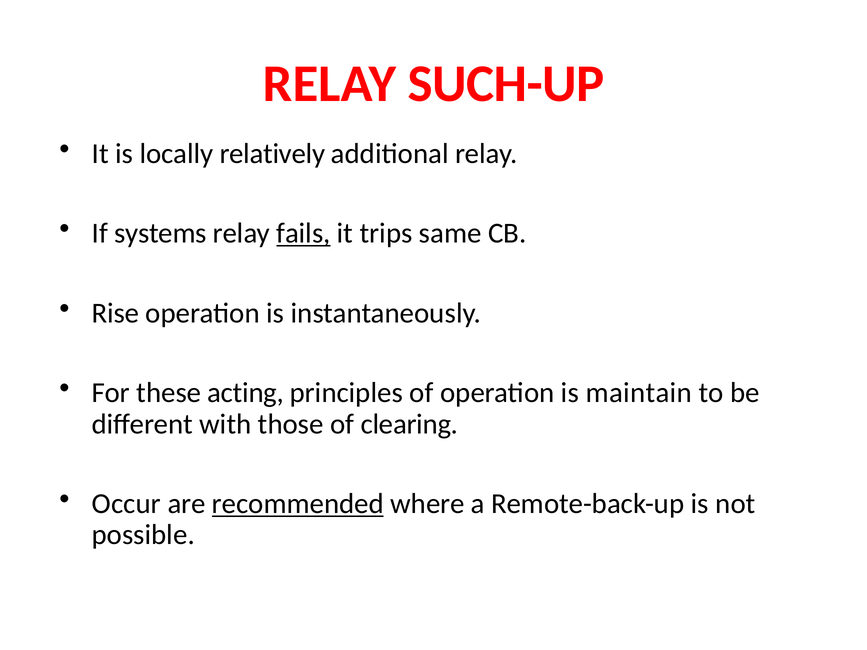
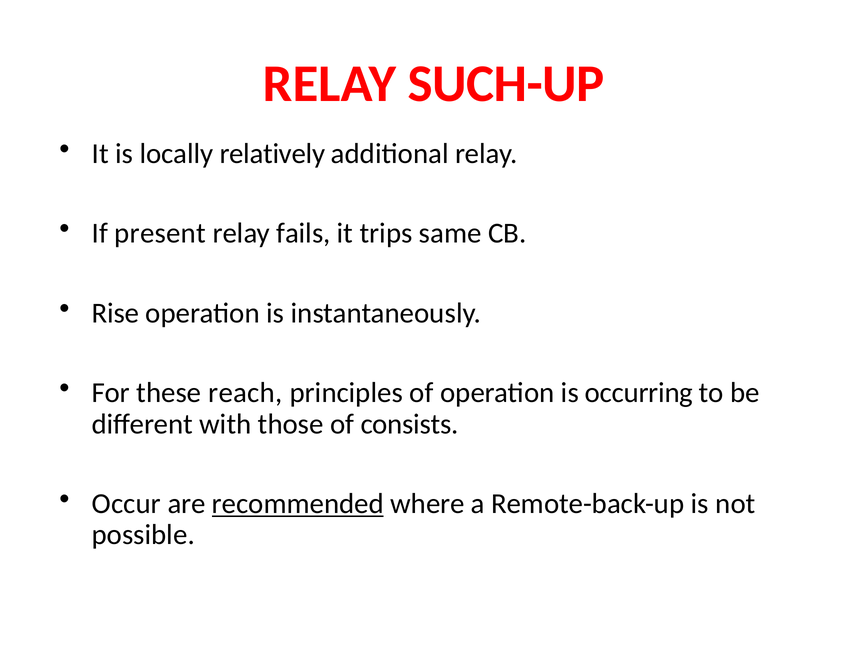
systems: systems -> present
fails underline: present -> none
acting: acting -> reach
maintain: maintain -> occurring
clearing: clearing -> consists
